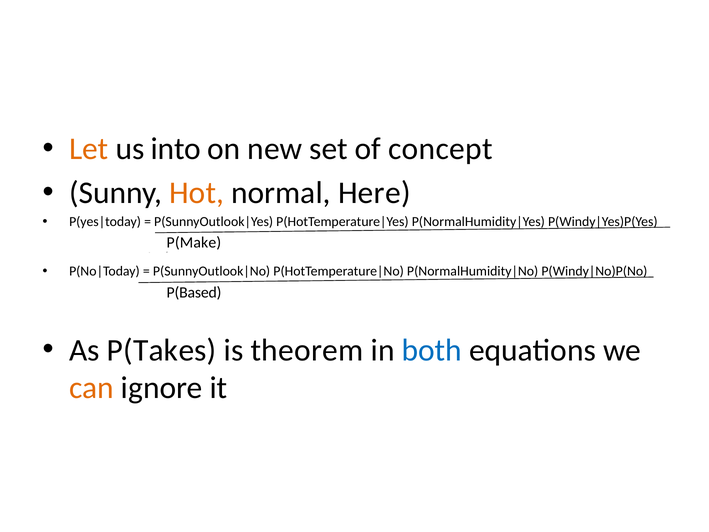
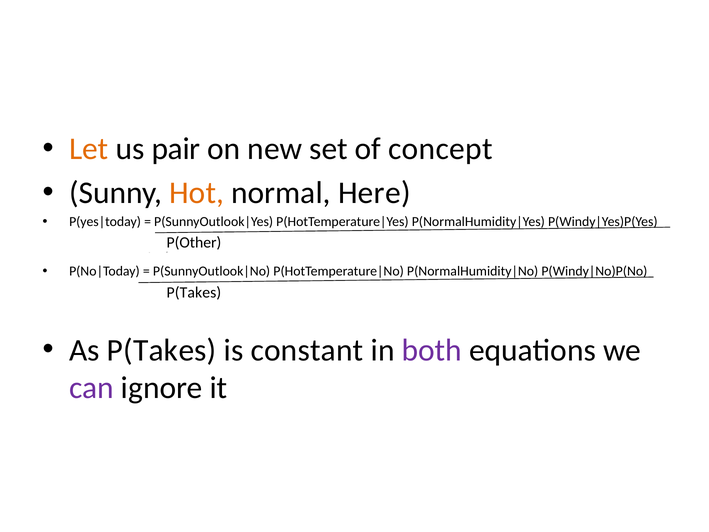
into: into -> pair
P(Make: P(Make -> P(Other
P(Based at (194, 292): P(Based -> P(Takes
theorem: theorem -> constant
both colour: blue -> purple
can colour: orange -> purple
